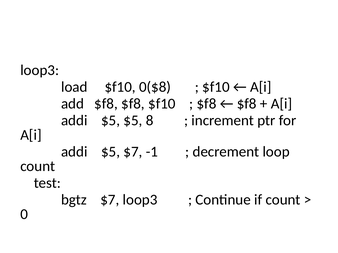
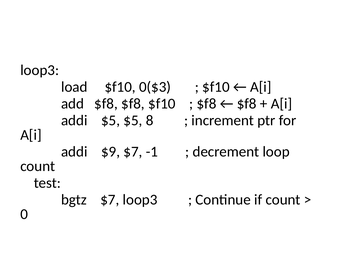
0($8: 0($8 -> 0($3
$5 at (111, 152): $5 -> $9
